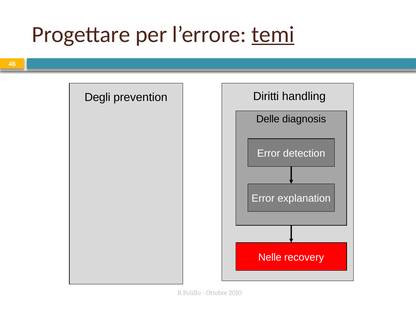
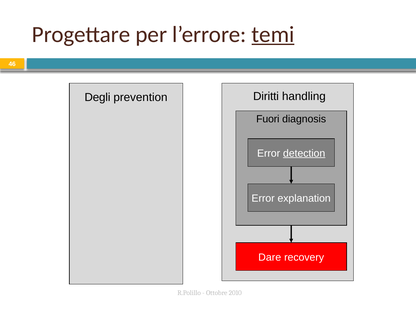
Delle: Delle -> Fuori
detection underline: none -> present
Nelle: Nelle -> Dare
